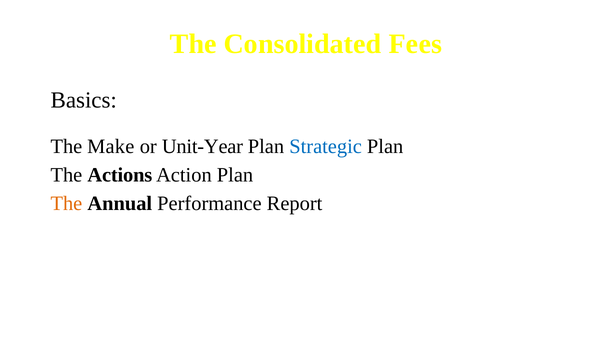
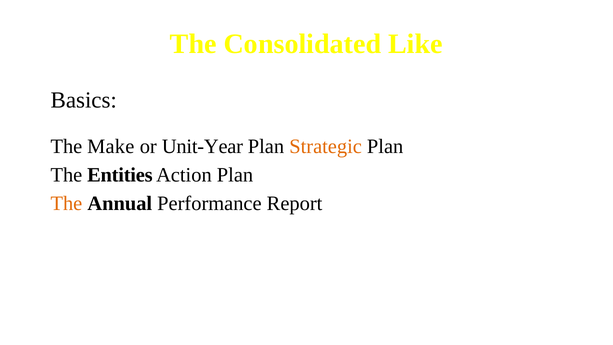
Fees: Fees -> Like
Strategic colour: blue -> orange
Actions: Actions -> Entities
